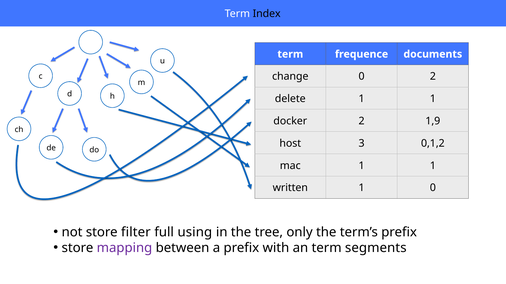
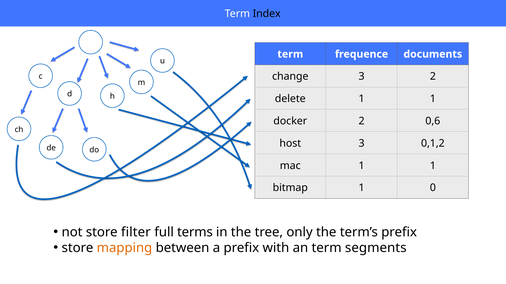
change 0: 0 -> 3
1,9: 1,9 -> 0,6
written: written -> bitmap
using: using -> terms
mapping colour: purple -> orange
